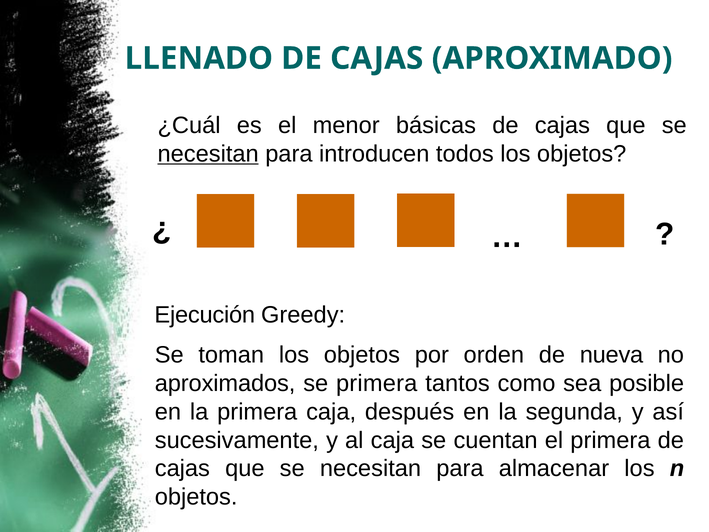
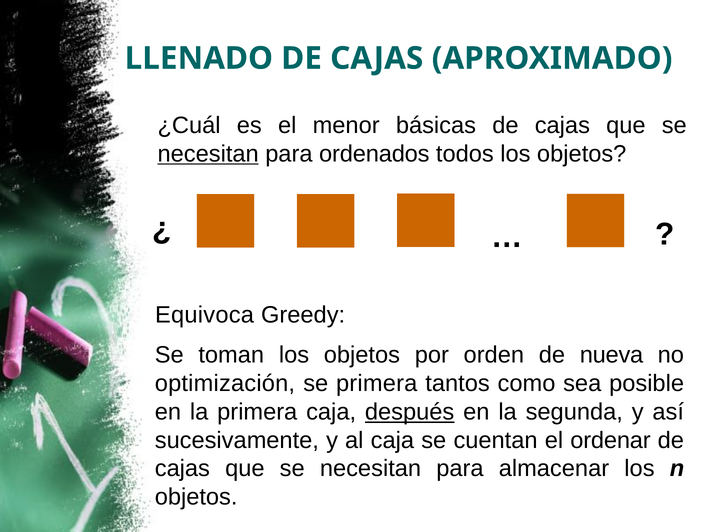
introducen: introducen -> ordenados
Ejecución: Ejecución -> Equivoca
aproximados: aproximados -> optimización
después underline: none -> present
el primera: primera -> ordenar
